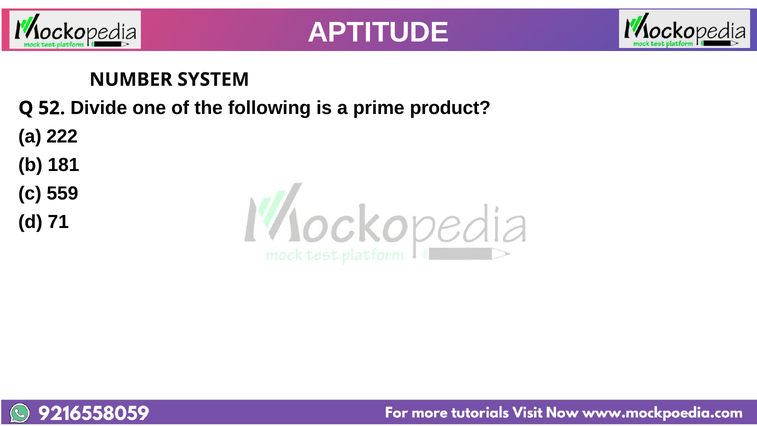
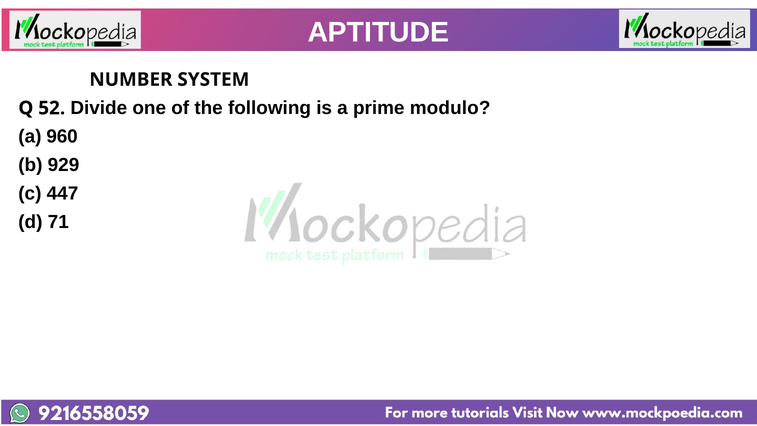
product: product -> modulo
222: 222 -> 960
181: 181 -> 929
559: 559 -> 447
